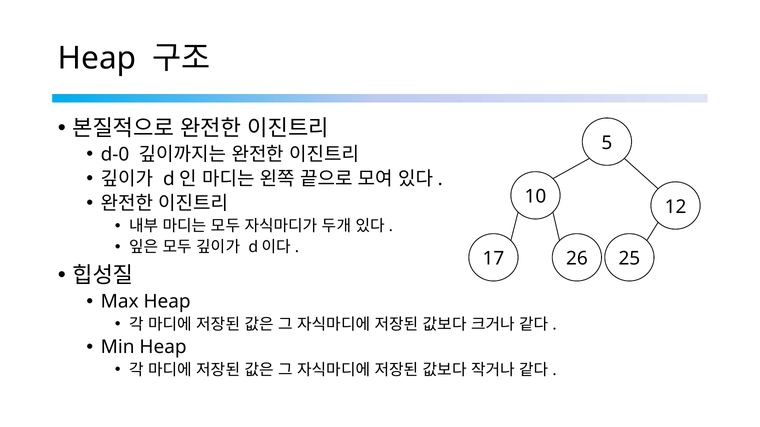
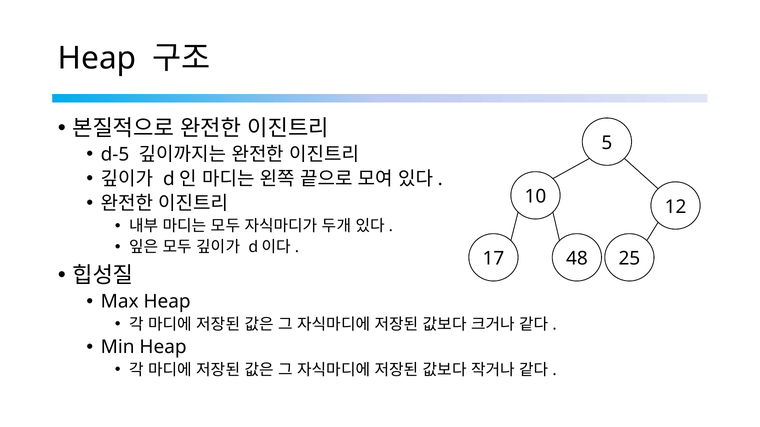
d-0: d-0 -> d-5
26: 26 -> 48
